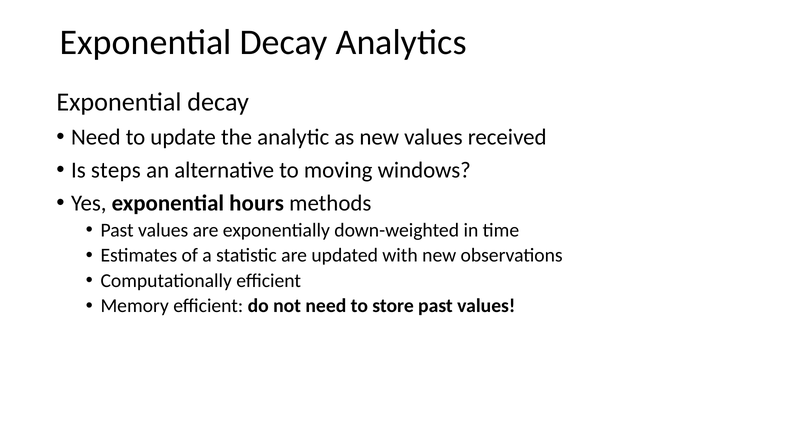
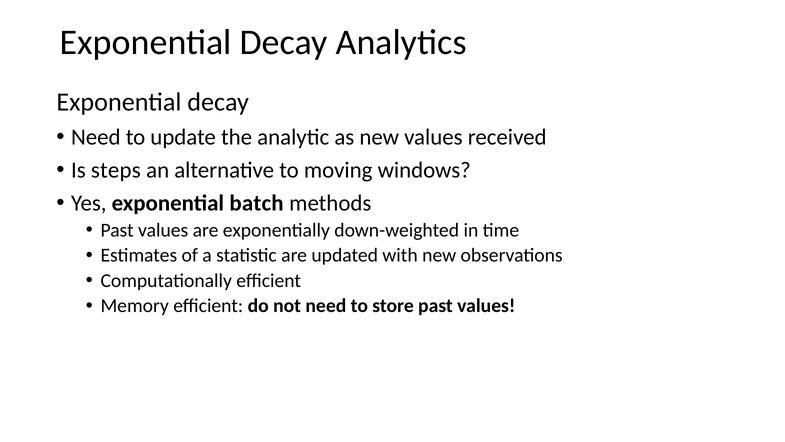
hours: hours -> batch
